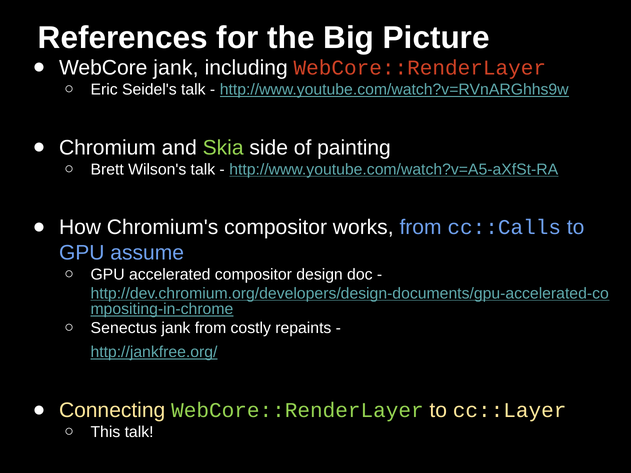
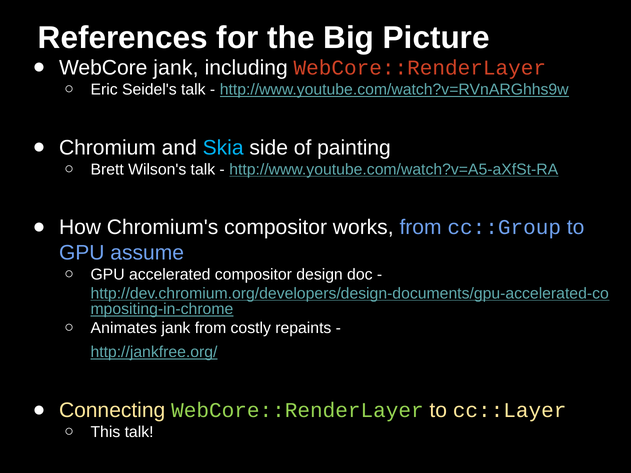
Skia colour: light green -> light blue
cc::Calls: cc::Calls -> cc::Group
Senectus: Senectus -> Animates
